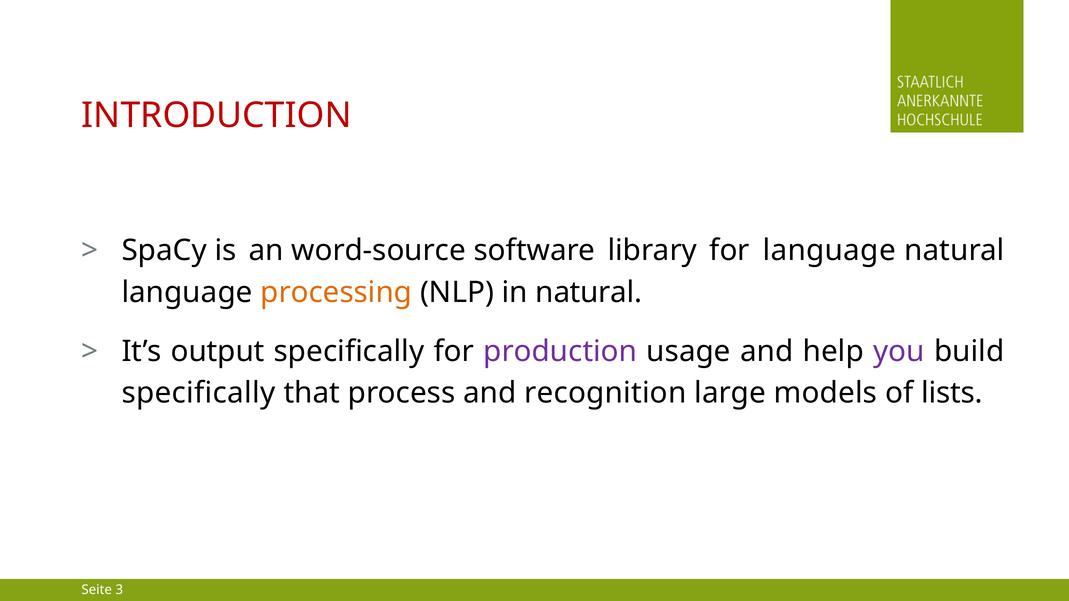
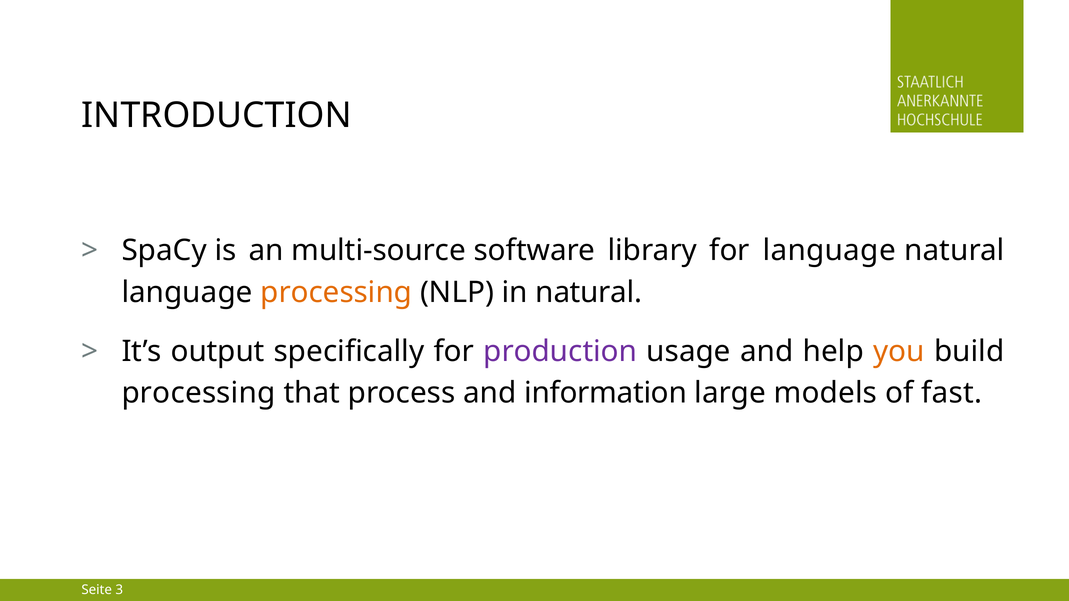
INTRODUCTION colour: red -> black
word-source: word-source -> multi-source
you colour: purple -> orange
specifically at (198, 393): specifically -> processing
recognition: recognition -> information
lists: lists -> fast
